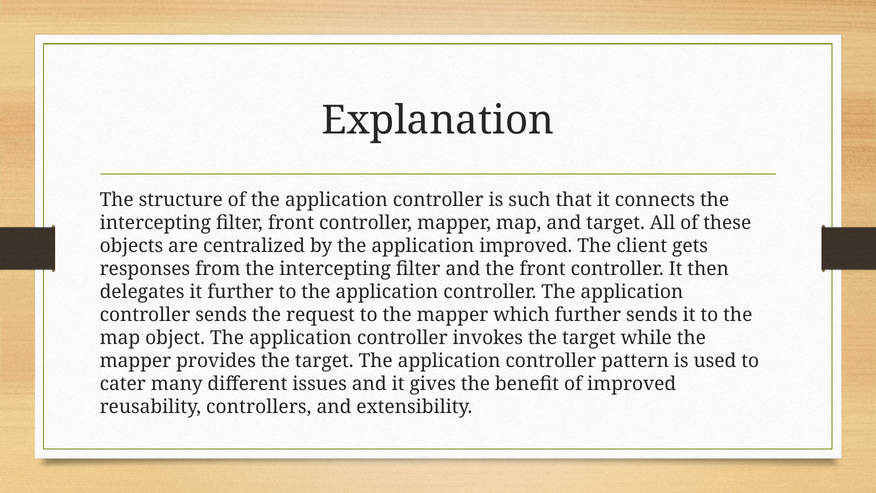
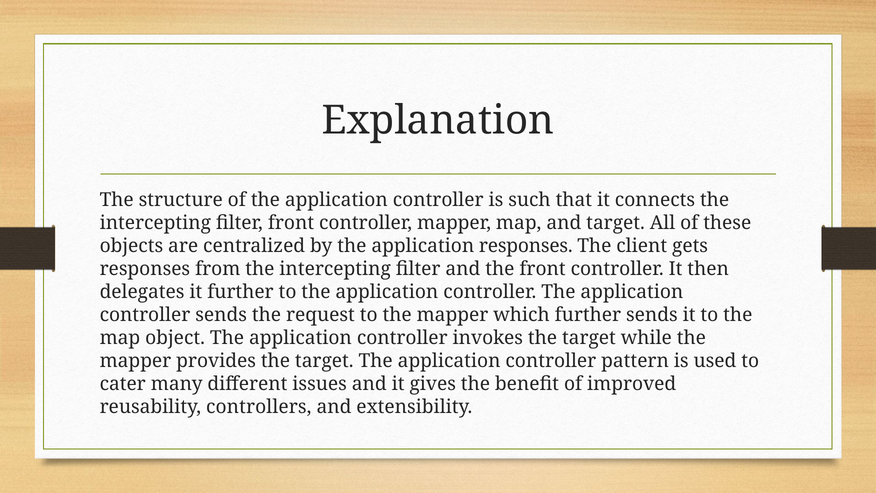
application improved: improved -> responses
